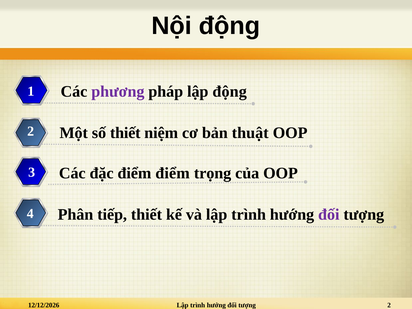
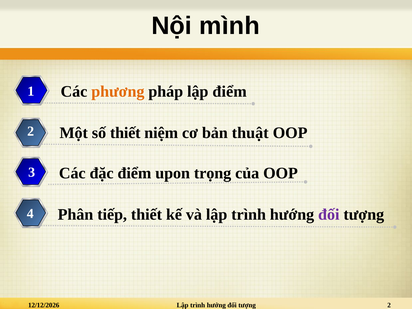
Nội động: động -> mình
phương colour: purple -> orange
lập động: động -> điểm
điểm điểm: điểm -> upon
